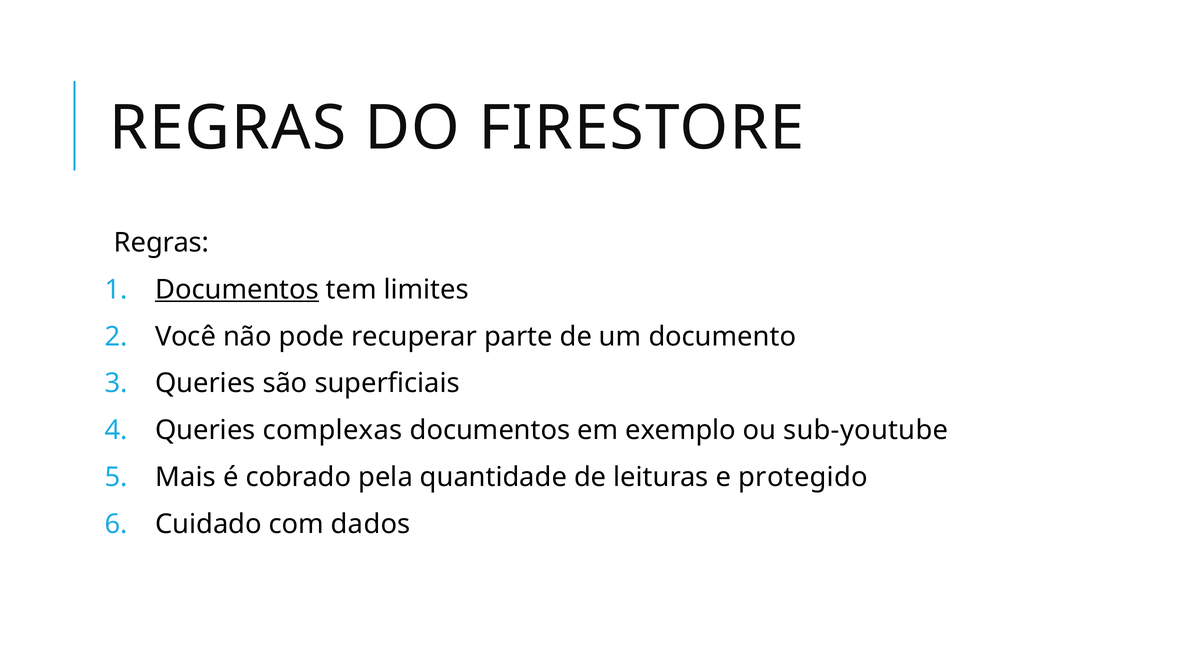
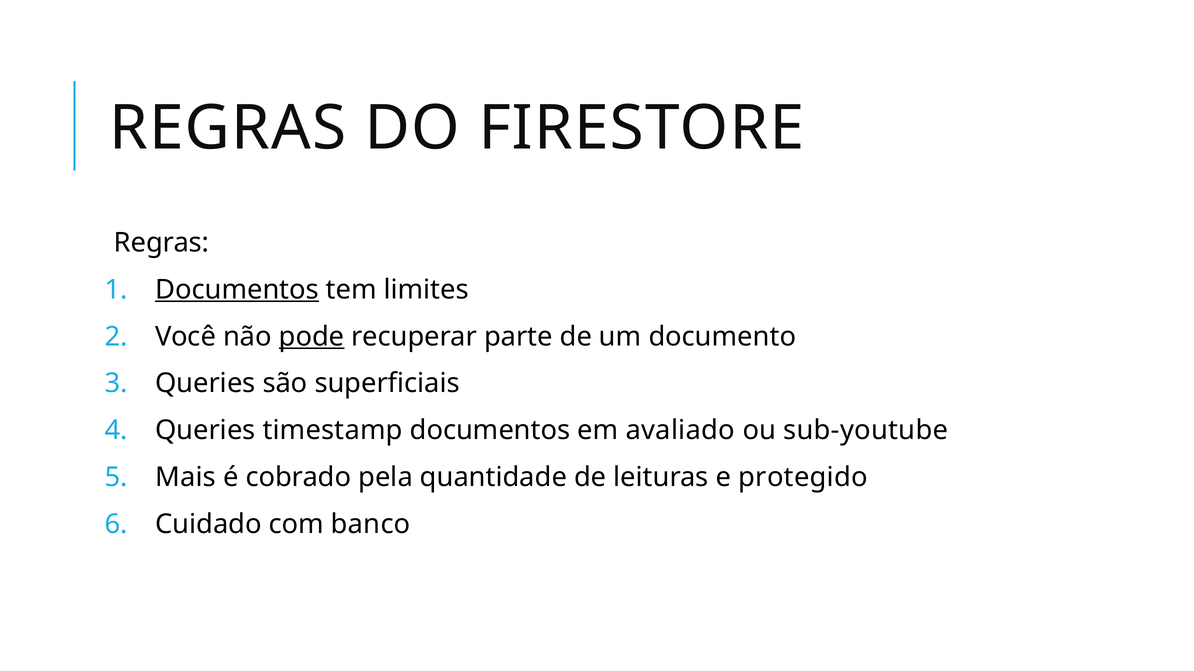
pode underline: none -> present
complexas: complexas -> timestamp
exemplo: exemplo -> avaliado
dados: dados -> banco
